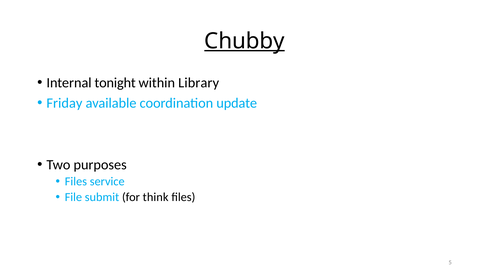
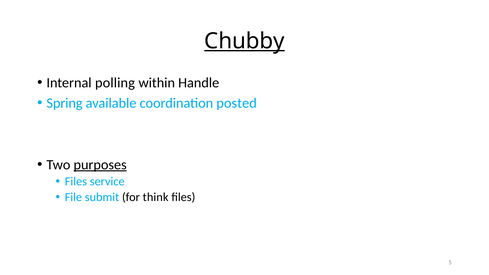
tonight: tonight -> polling
Library: Library -> Handle
Friday: Friday -> Spring
update: update -> posted
purposes underline: none -> present
